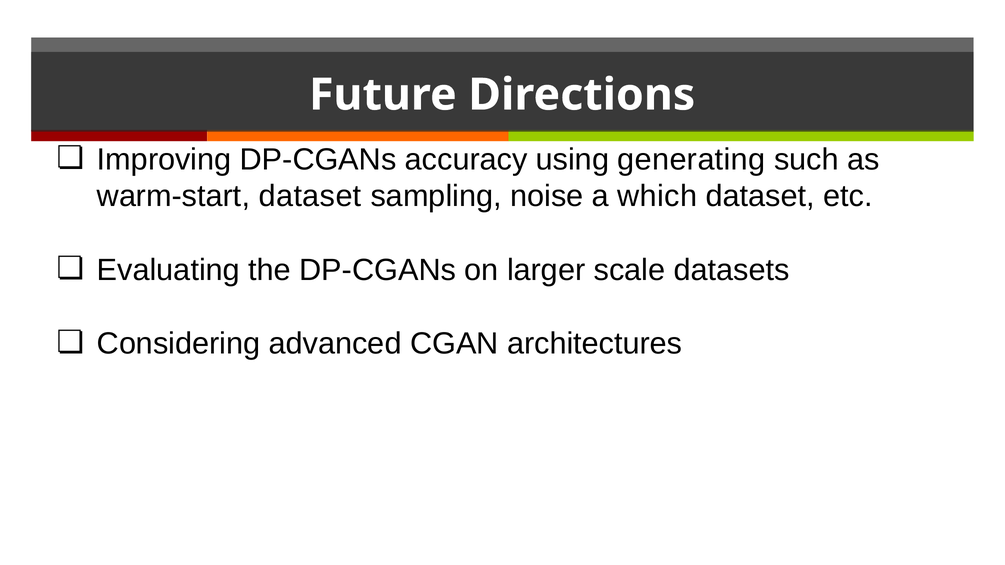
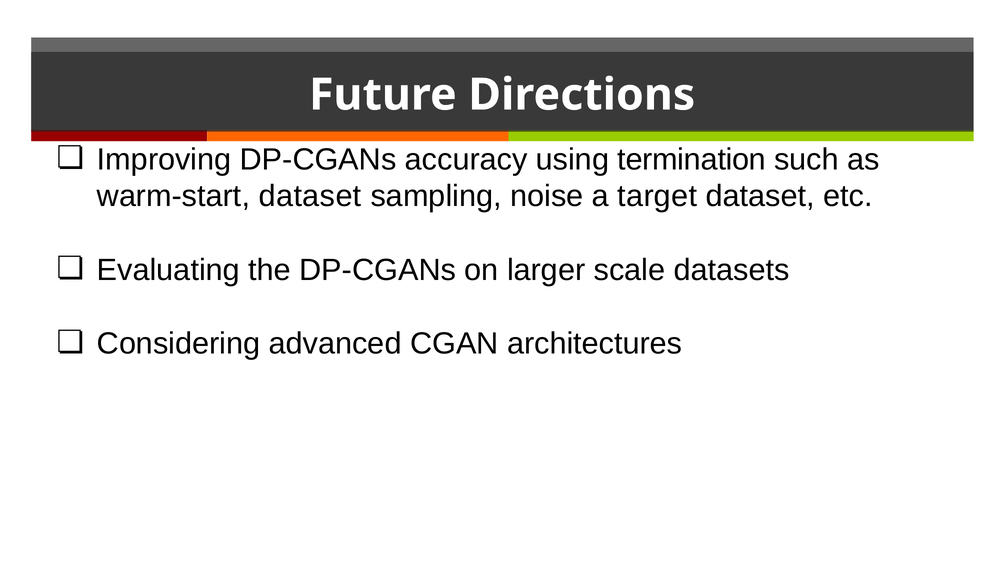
generating: generating -> termination
which: which -> target
